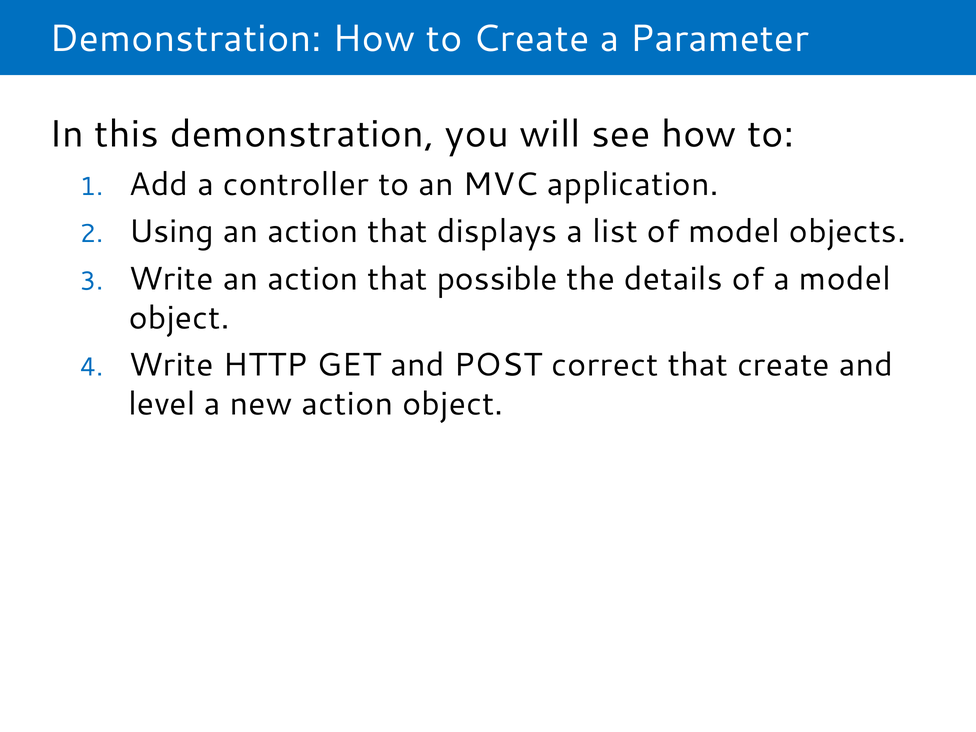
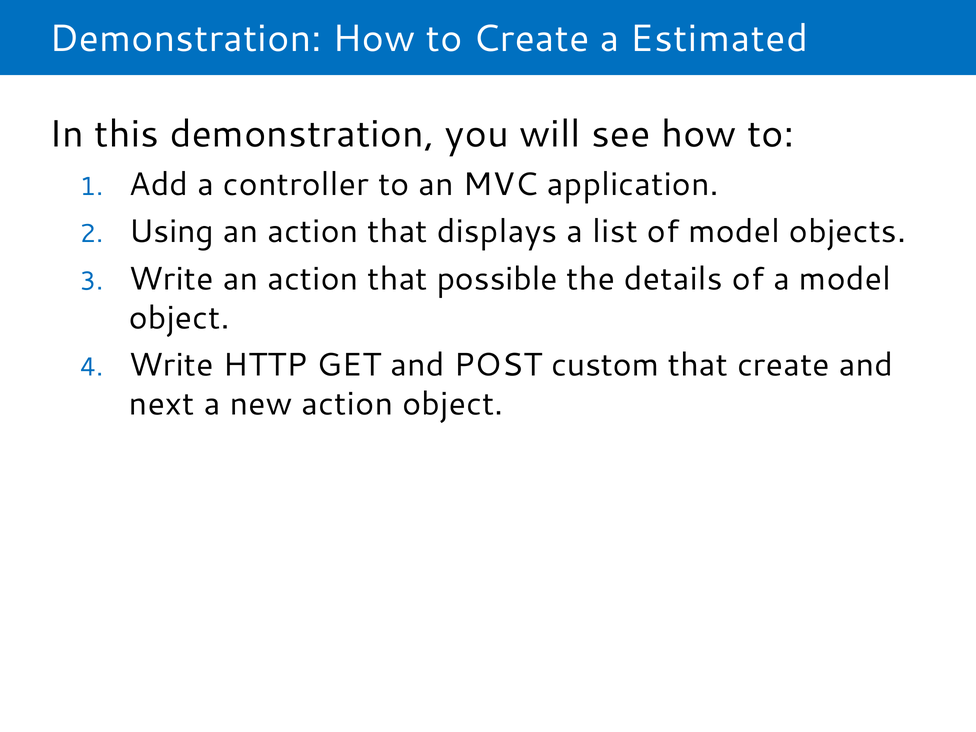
Parameter: Parameter -> Estimated
correct: correct -> custom
level: level -> next
